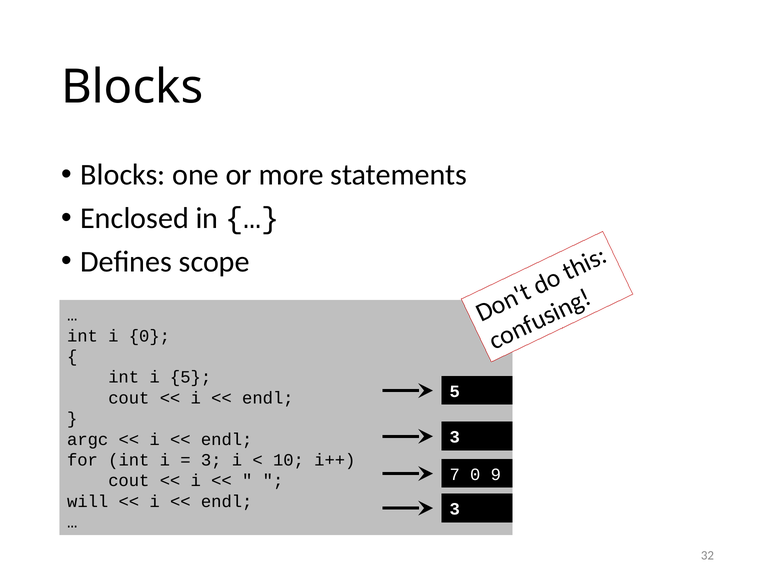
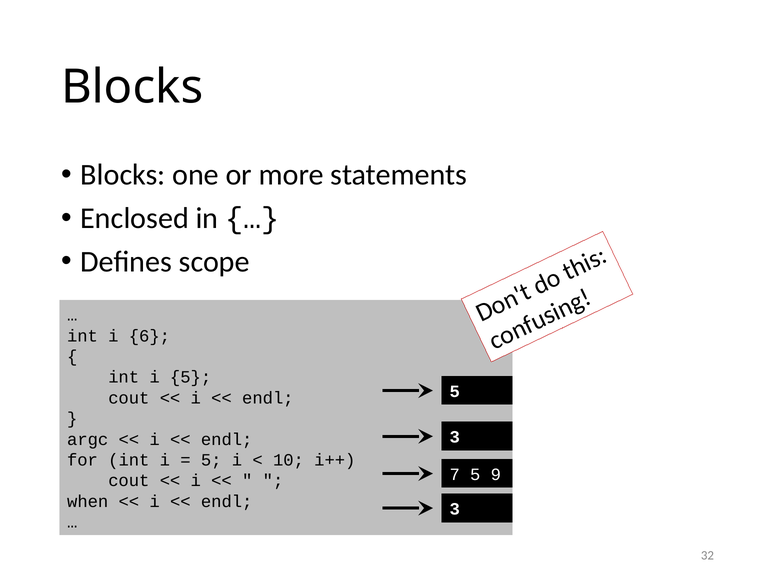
i 0: 0 -> 6
3 at (211, 459): 3 -> 5
7 0: 0 -> 5
will: will -> when
